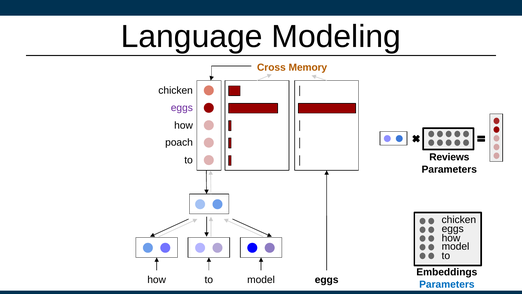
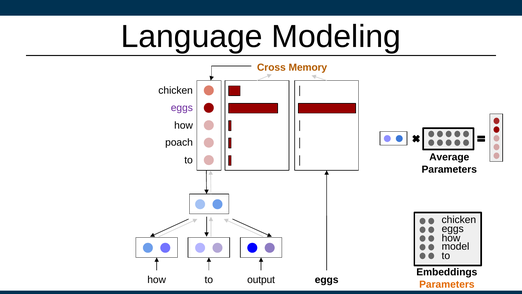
Reviews: Reviews -> Average
to model: model -> output
Parameters at (447, 284) colour: blue -> orange
